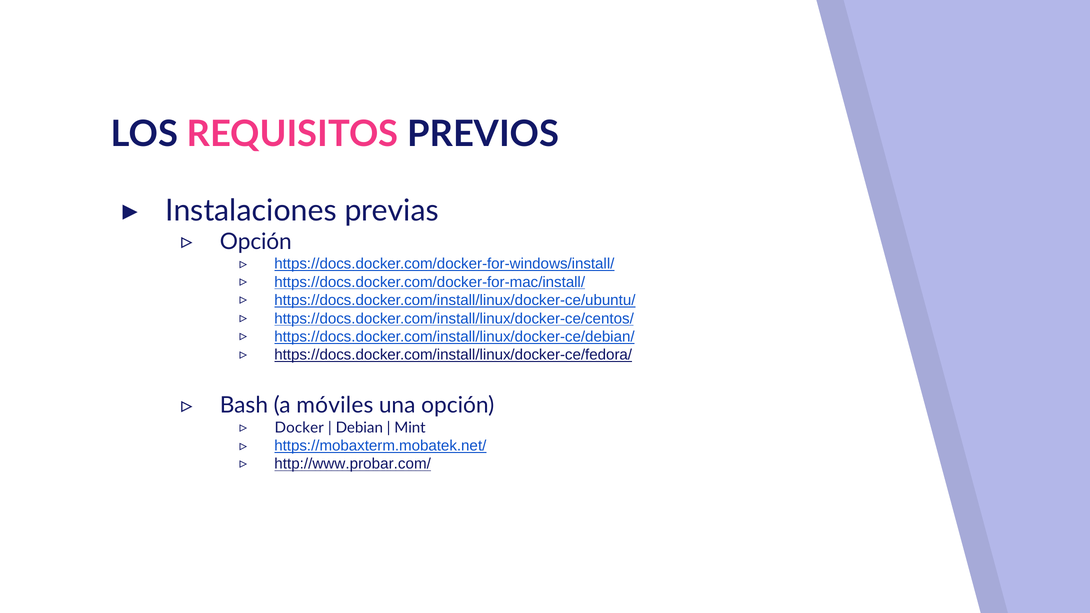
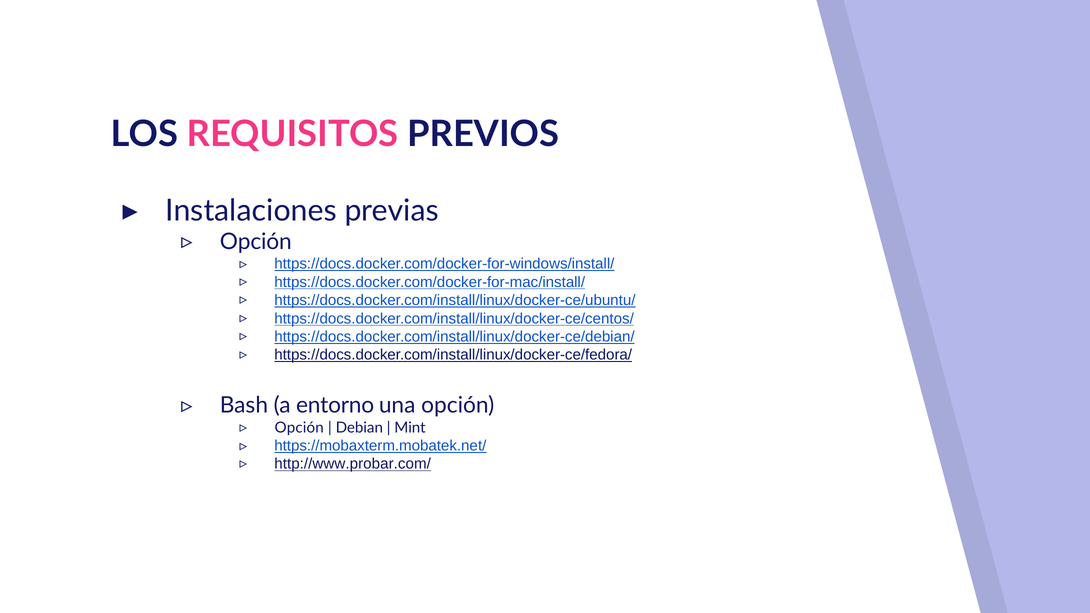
móviles: móviles -> entorno
Docker at (299, 428): Docker -> Opción
